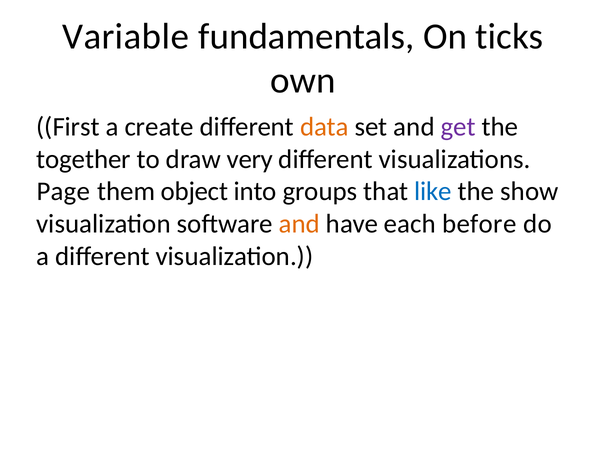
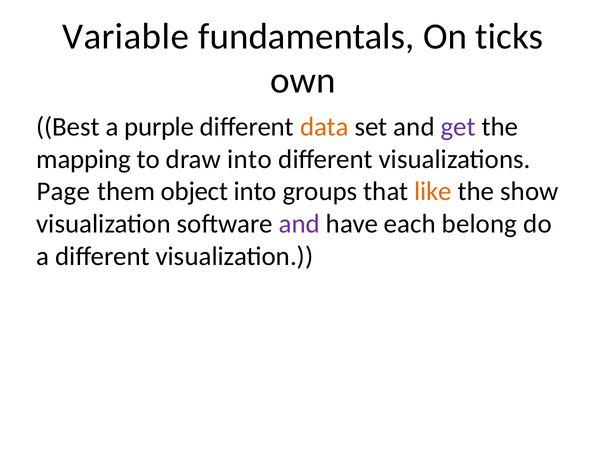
First: First -> Best
create: create -> purple
together: together -> mapping
draw very: very -> into
like colour: blue -> orange
and at (299, 224) colour: orange -> purple
before: before -> belong
